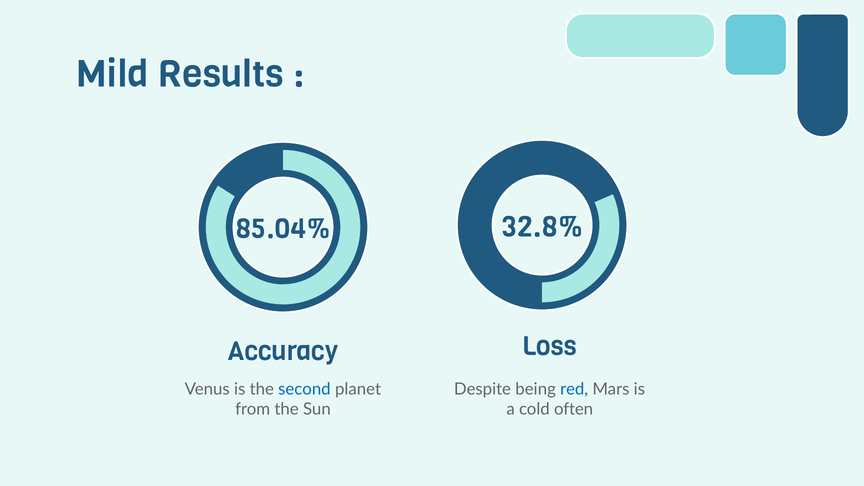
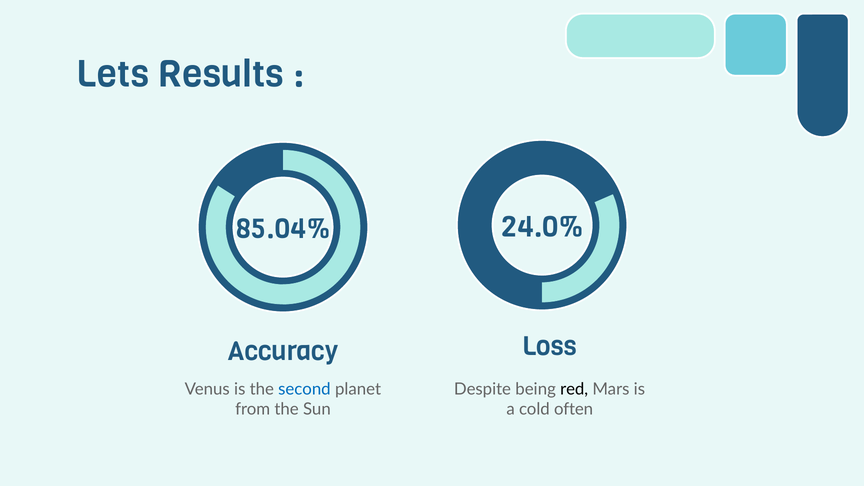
Mild: Mild -> Lets
32.8%: 32.8% -> 24.0%
red colour: blue -> black
